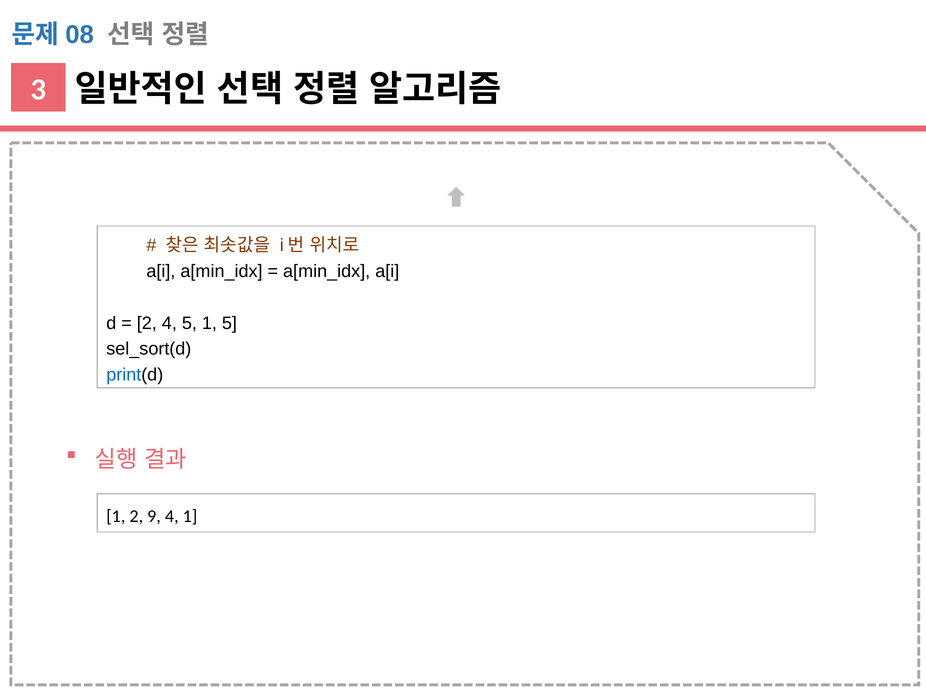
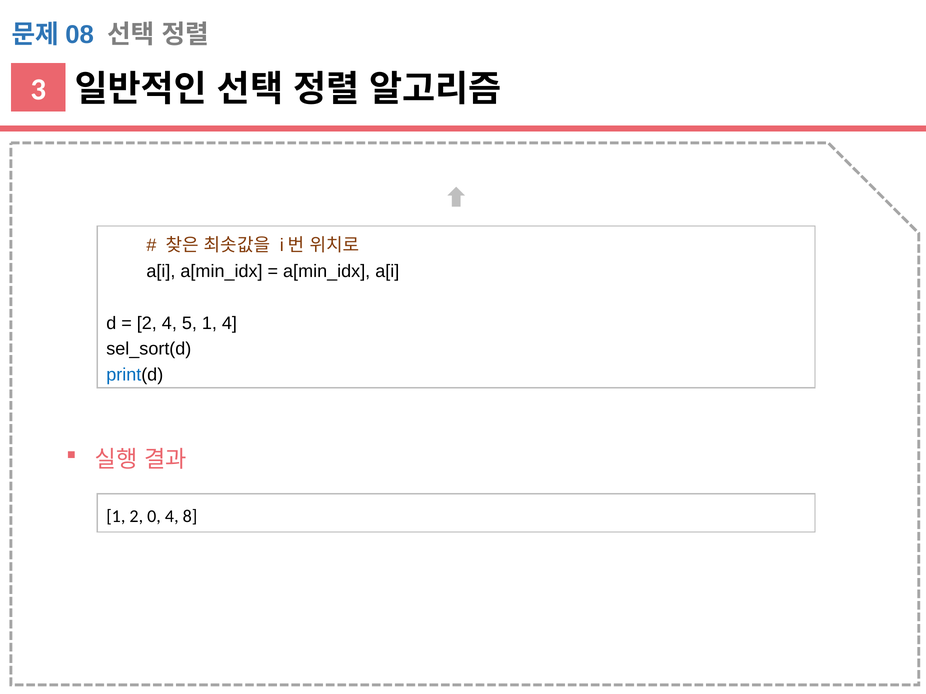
1 5: 5 -> 4
9: 9 -> 0
4 1: 1 -> 8
